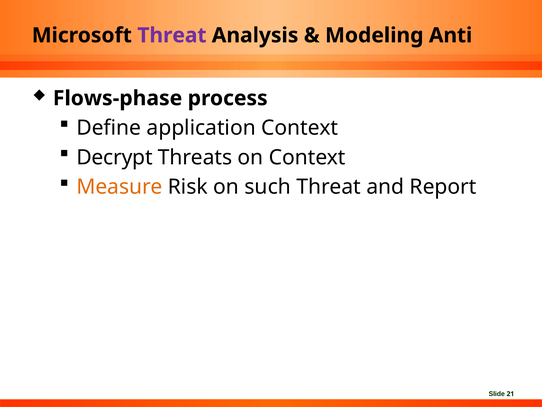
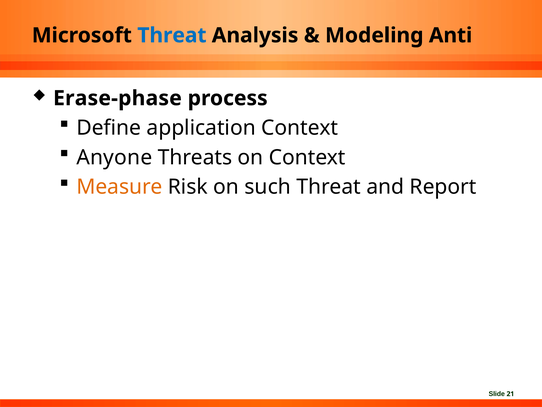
Threat at (172, 35) colour: purple -> blue
Flows-phase: Flows-phase -> Erase-phase
Decrypt: Decrypt -> Anyone
